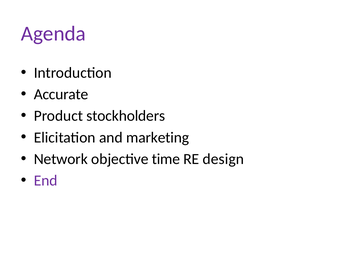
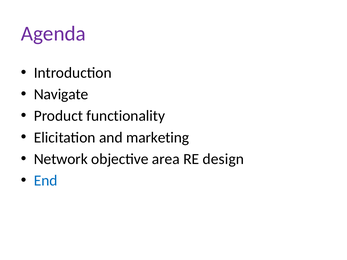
Accurate: Accurate -> Navigate
stockholders: stockholders -> functionality
time: time -> area
End colour: purple -> blue
